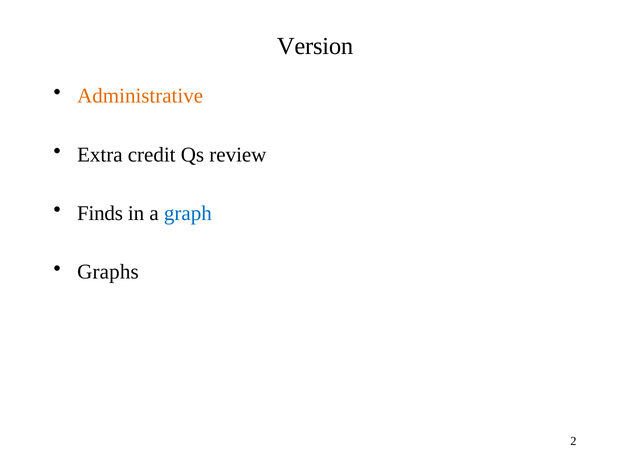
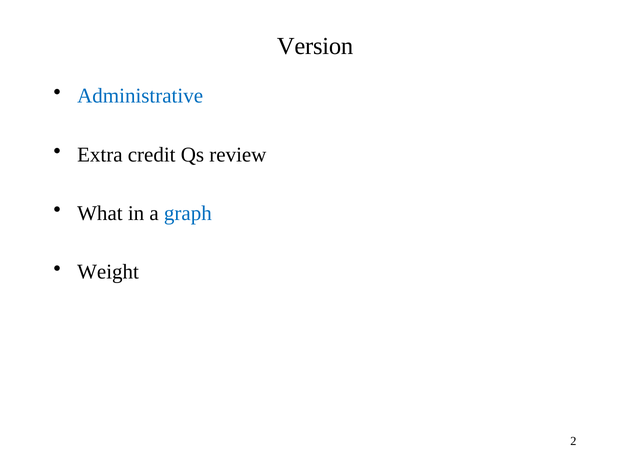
Administrative colour: orange -> blue
Finds: Finds -> What
Graphs: Graphs -> Weight
